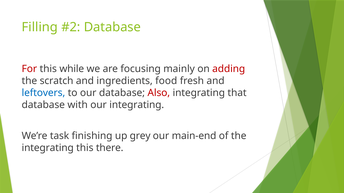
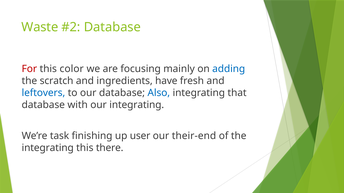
Filling: Filling -> Waste
while: while -> color
adding colour: red -> blue
food: food -> have
Also colour: red -> blue
grey: grey -> user
main-end: main-end -> their-end
